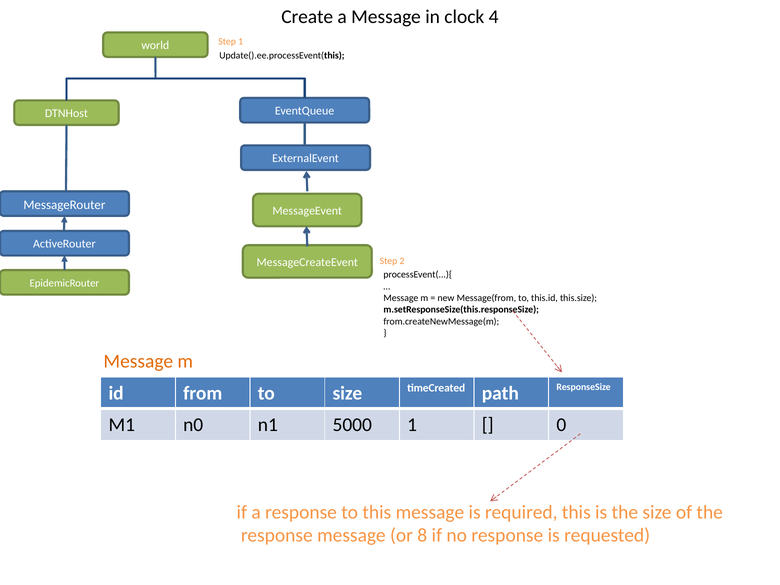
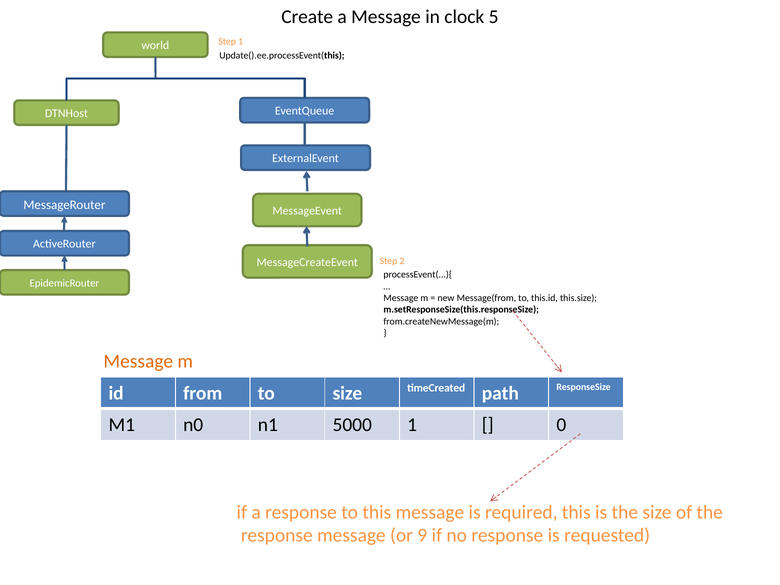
4: 4 -> 5
8: 8 -> 9
